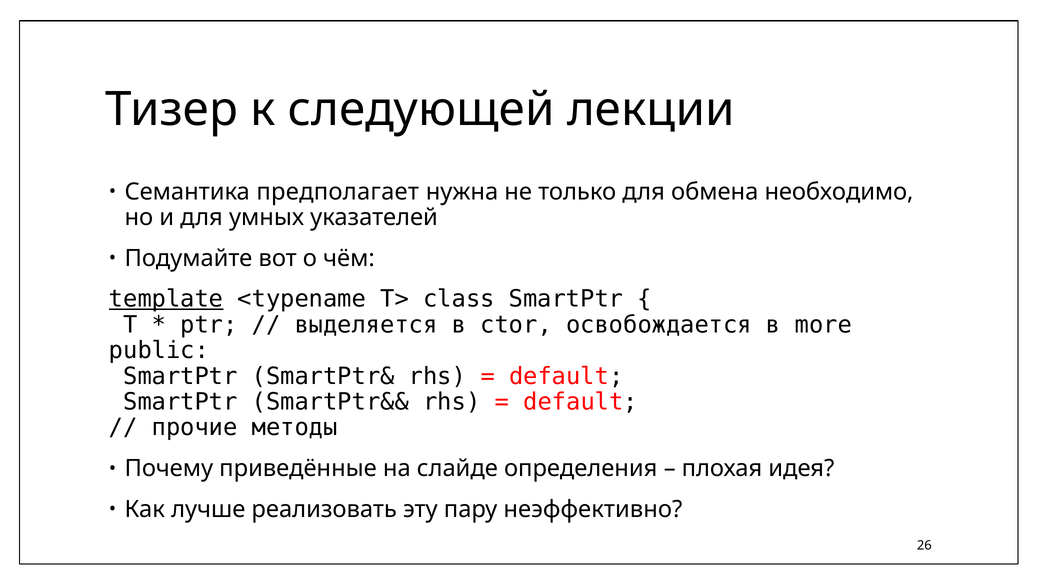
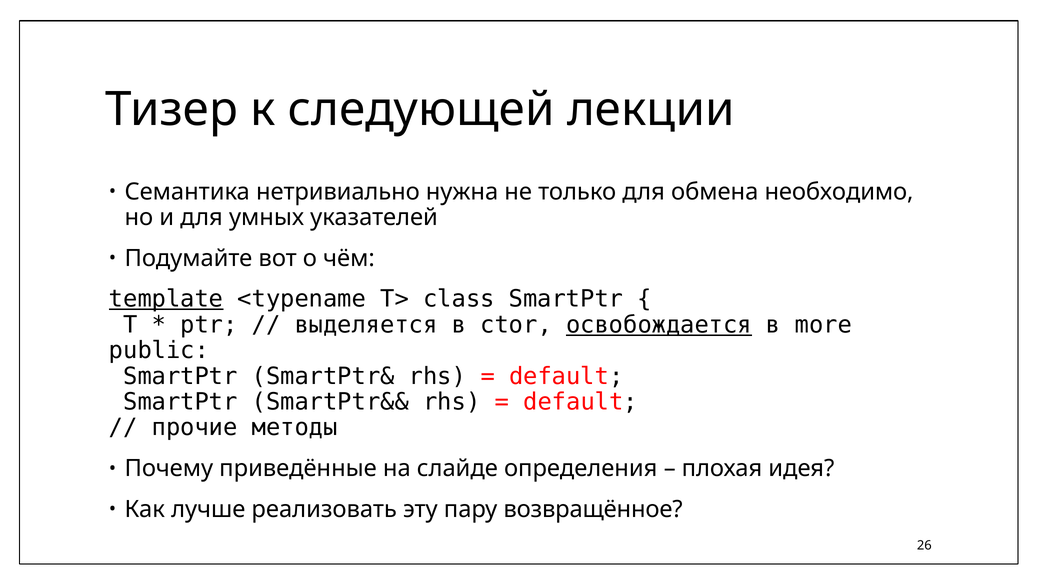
предполагает: предполагает -> нетривиально
освобождается underline: none -> present
неэффективно: неэффективно -> возвращённое
